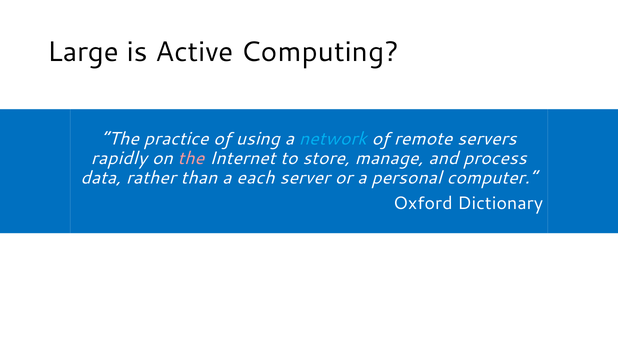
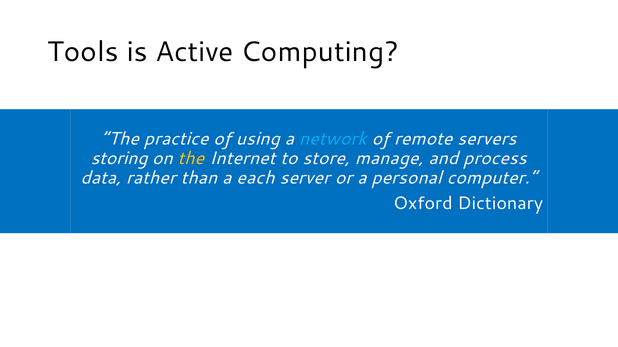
Large: Large -> Tools
rapidly: rapidly -> storing
the at (191, 158) colour: pink -> yellow
